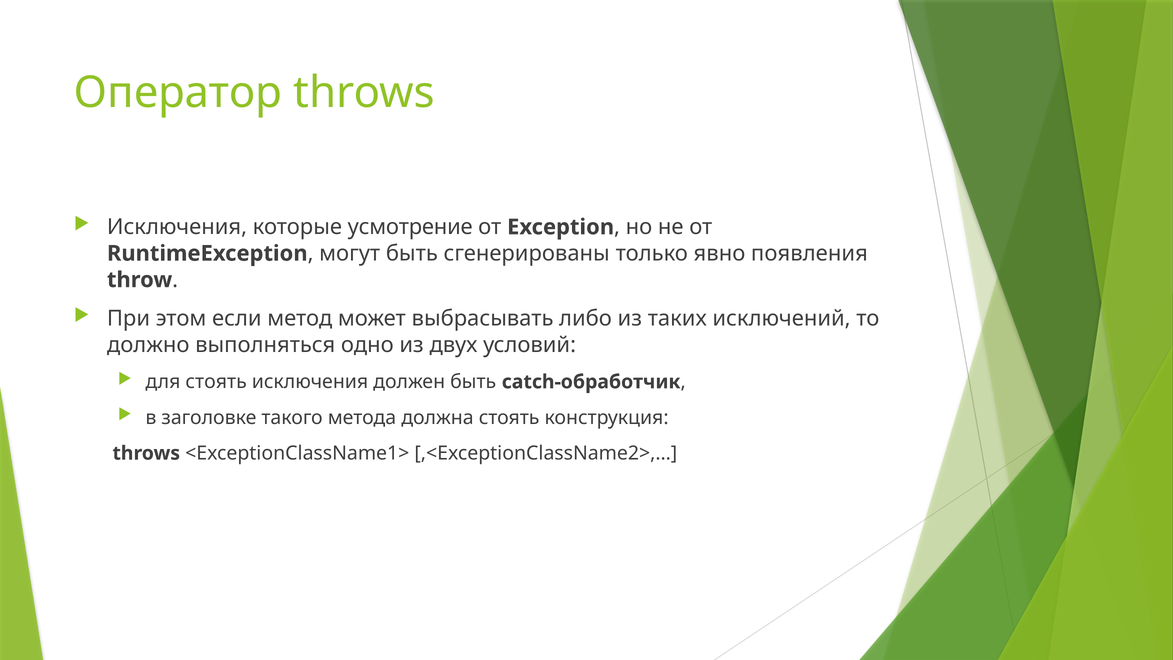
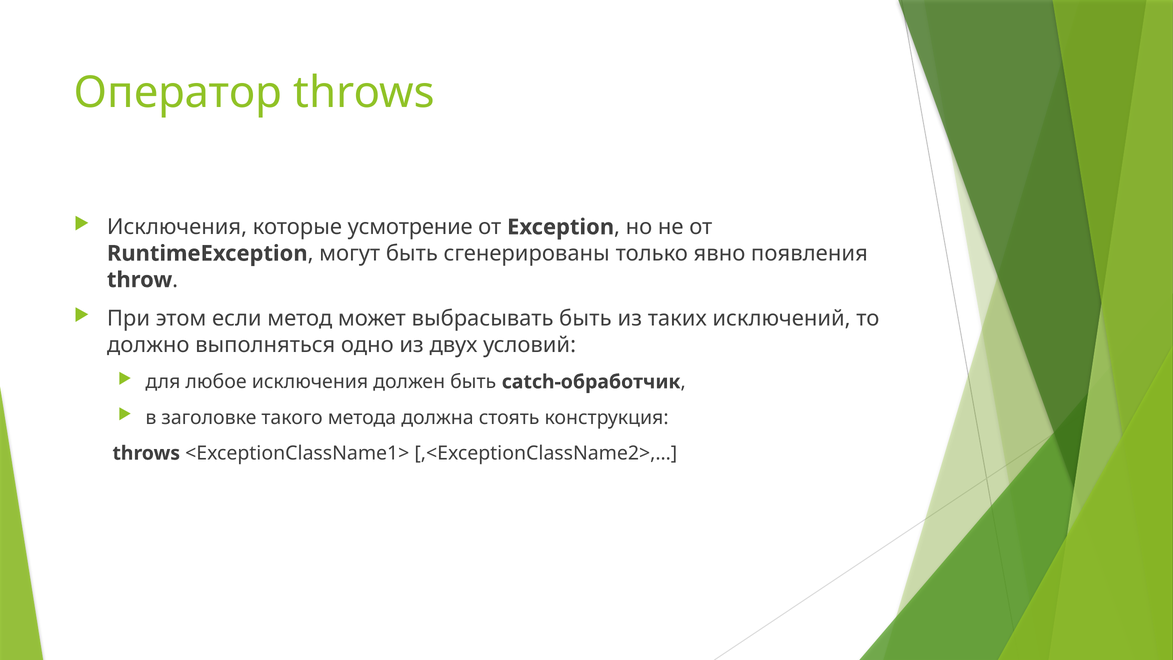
выбрасывать либо: либо -> быть
для стоять: стоять -> любое
